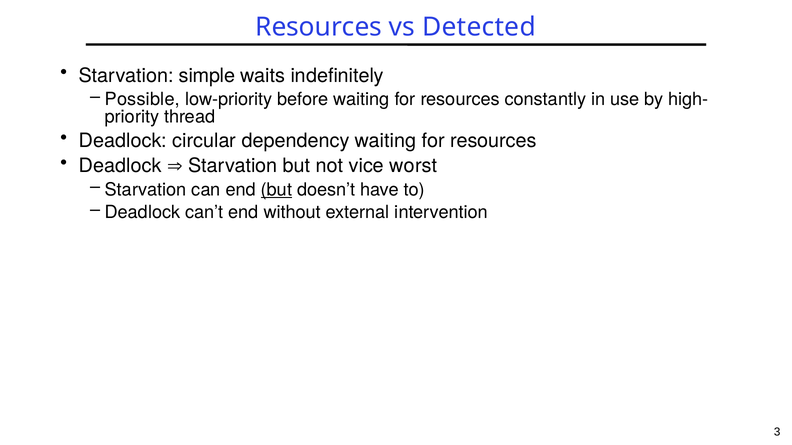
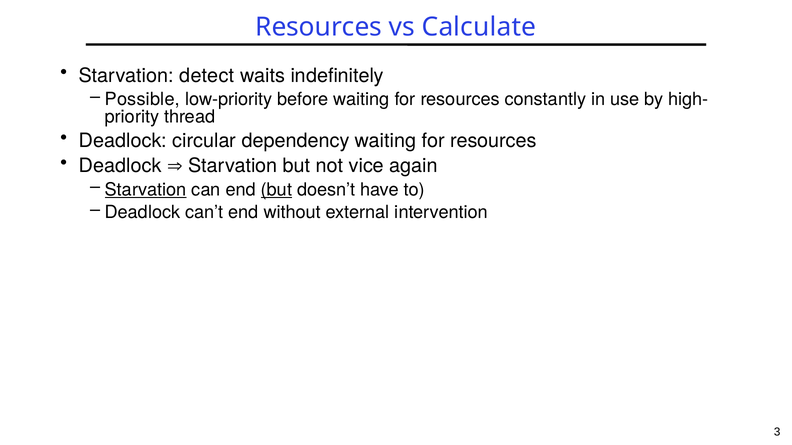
Detected: Detected -> Calculate
simple: simple -> detect
worst: worst -> again
Starvation at (146, 190) underline: none -> present
